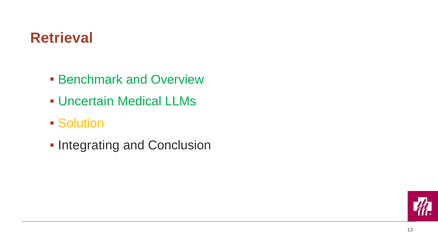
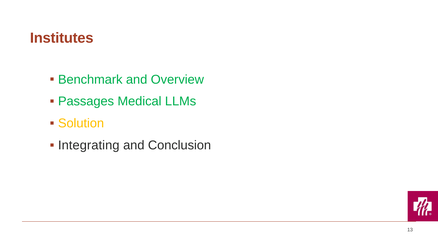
Retrieval: Retrieval -> Institutes
Uncertain: Uncertain -> Passages
